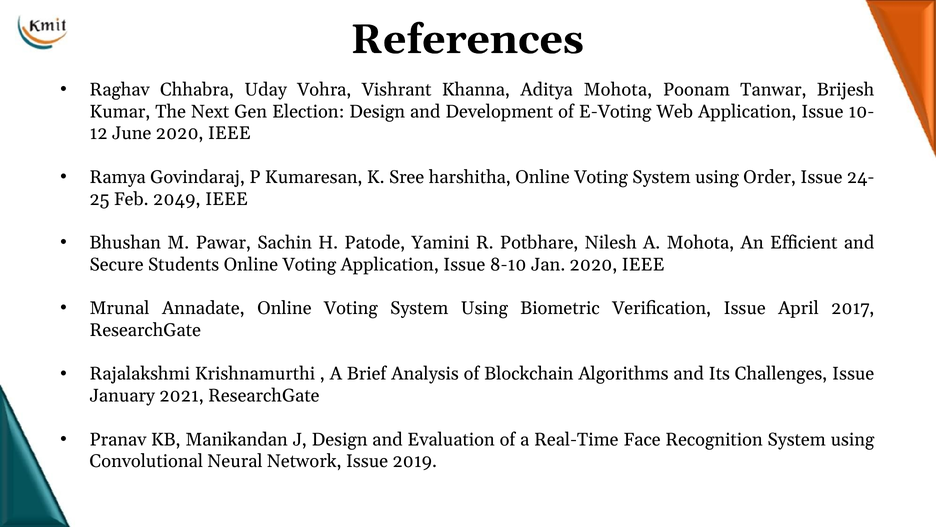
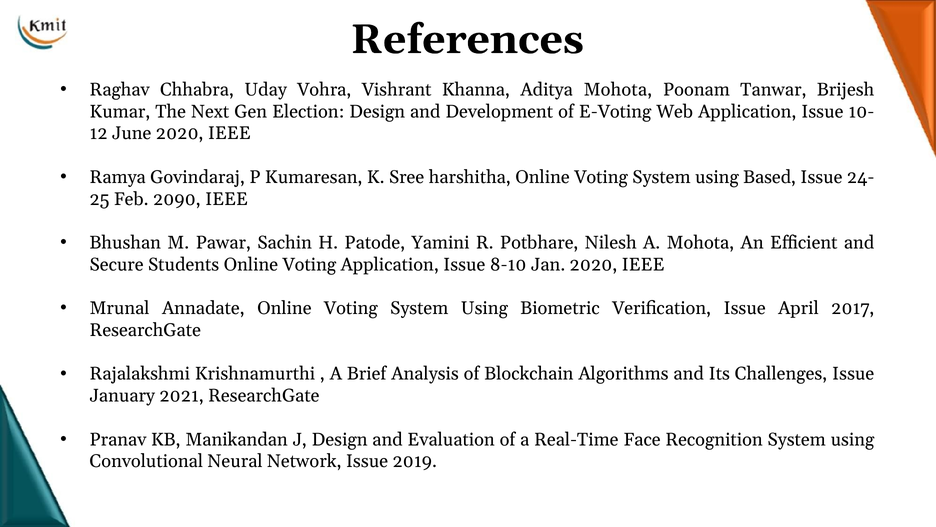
Order: Order -> Based
2049: 2049 -> 2090
